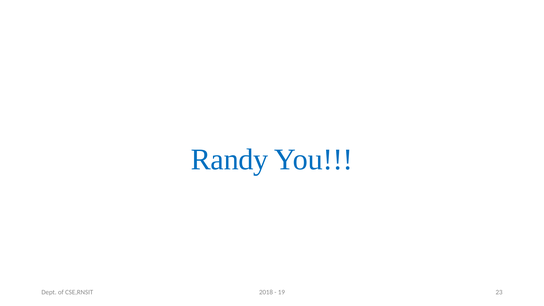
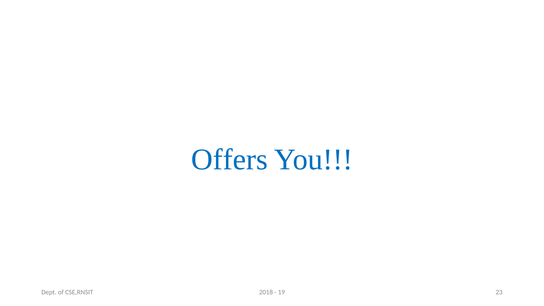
Randy: Randy -> Offers
